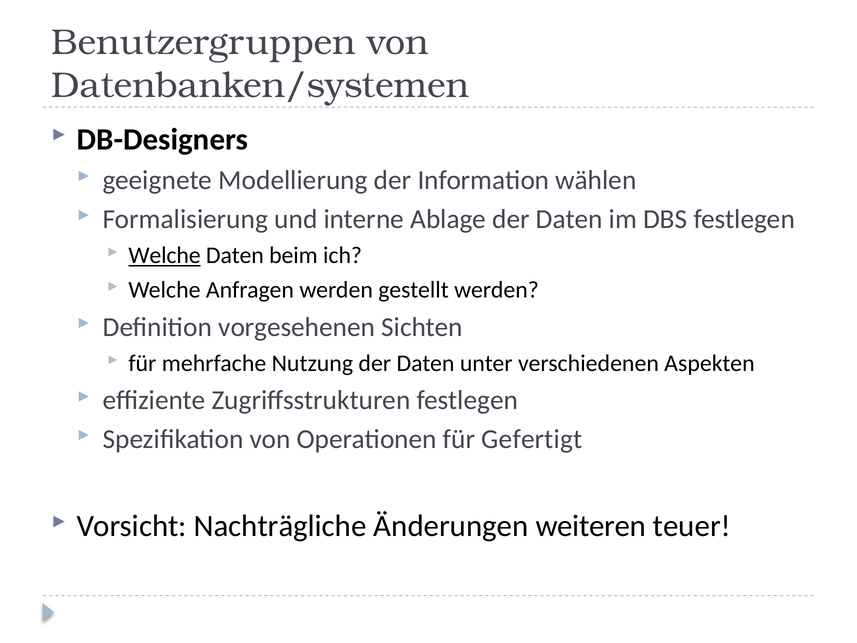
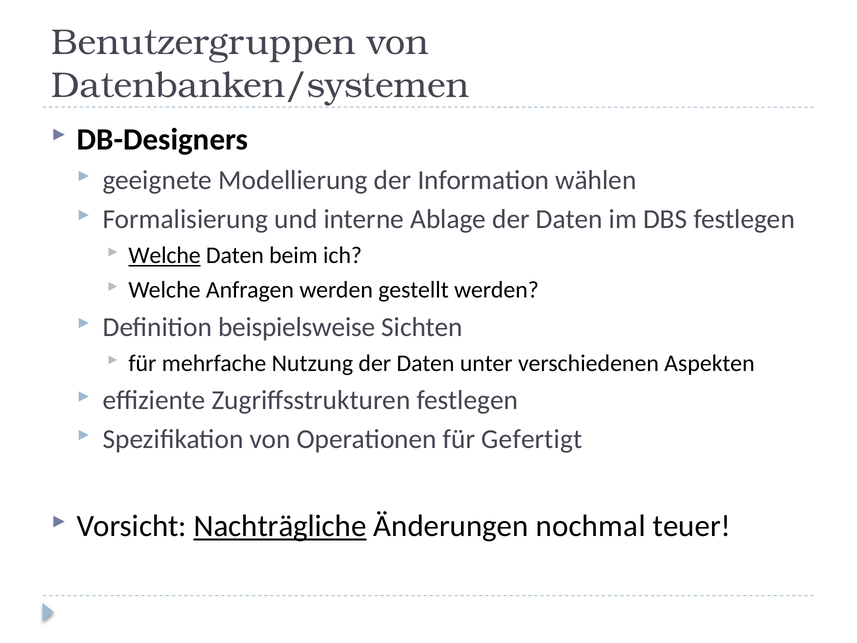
vorgesehenen: vorgesehenen -> beispielsweise
Nachträgliche underline: none -> present
weiteren: weiteren -> nochmal
